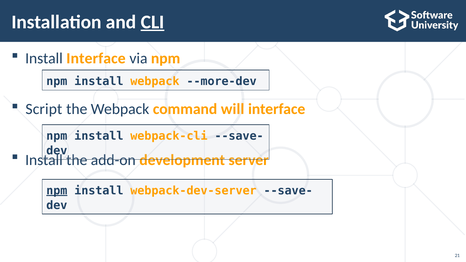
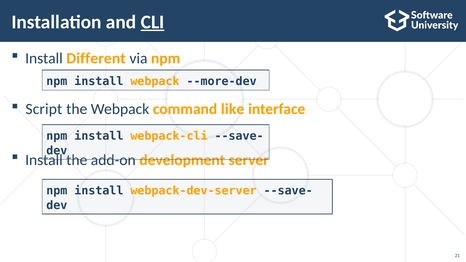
Install Interface: Interface -> Different
will: will -> like
npm at (57, 191) underline: present -> none
